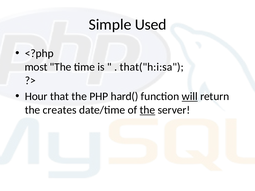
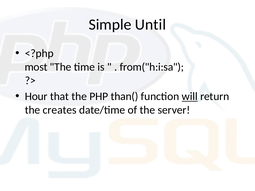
Used: Used -> Until
that("h:i:sa: that("h:i:sa -> from("h:i:sa
hard(: hard( -> than(
the at (147, 110) underline: present -> none
